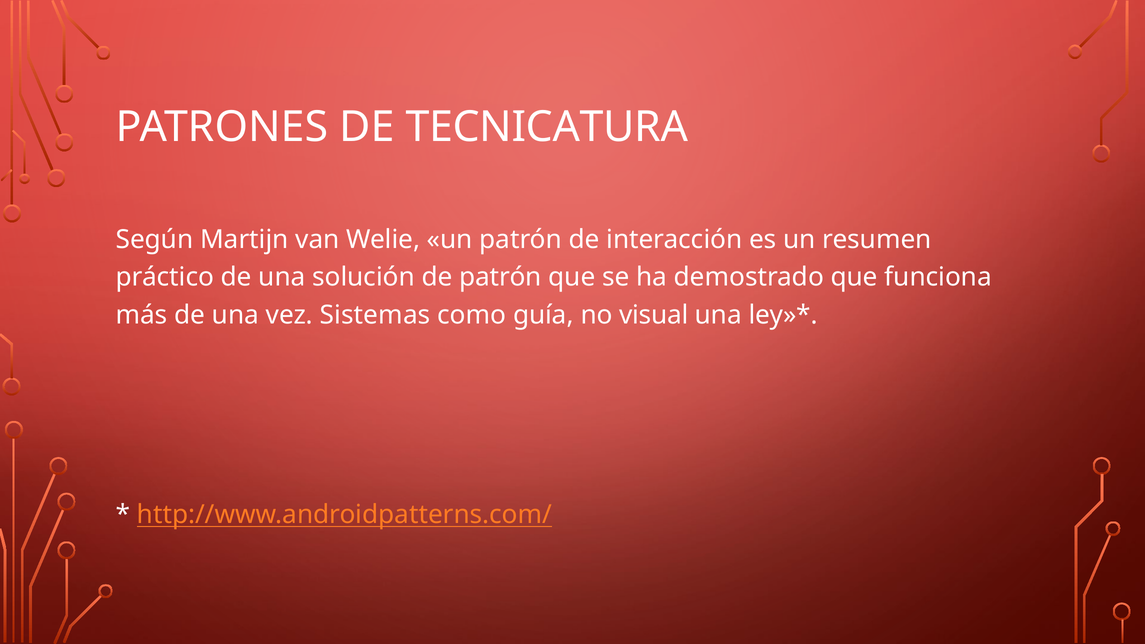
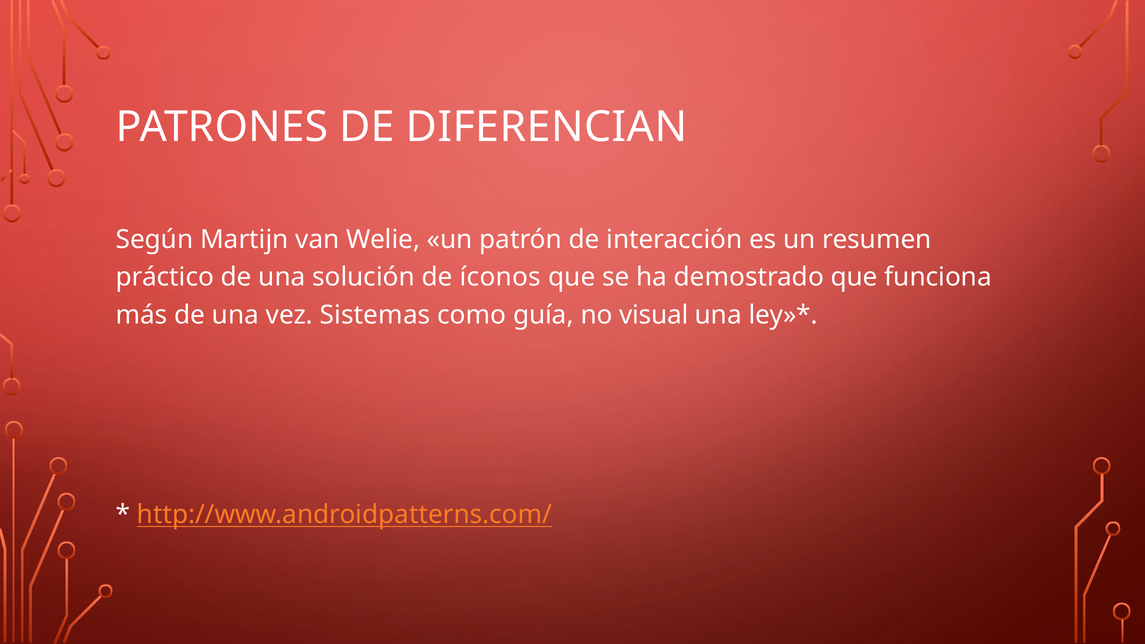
TECNICATURA: TECNICATURA -> DIFERENCIAN
de patrón: patrón -> íconos
